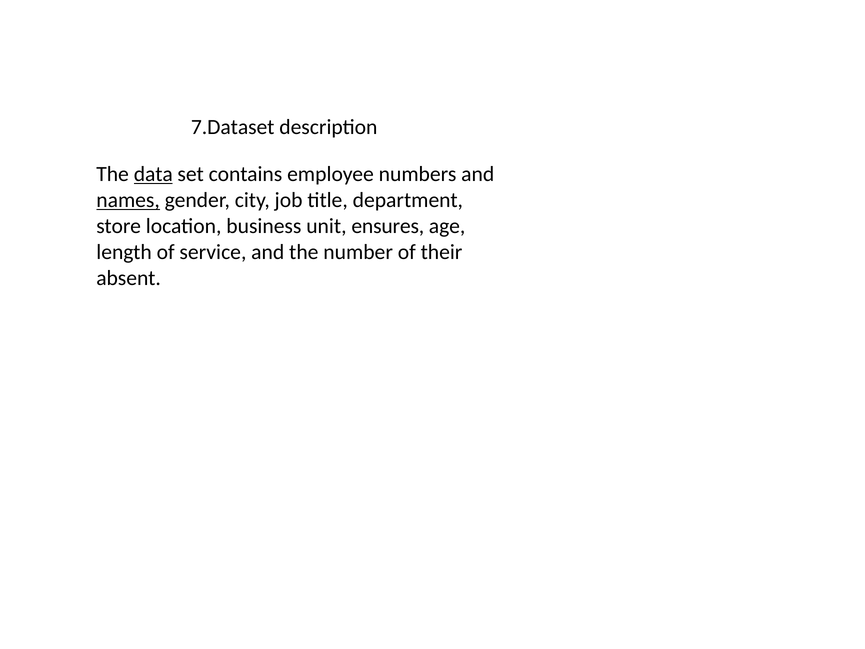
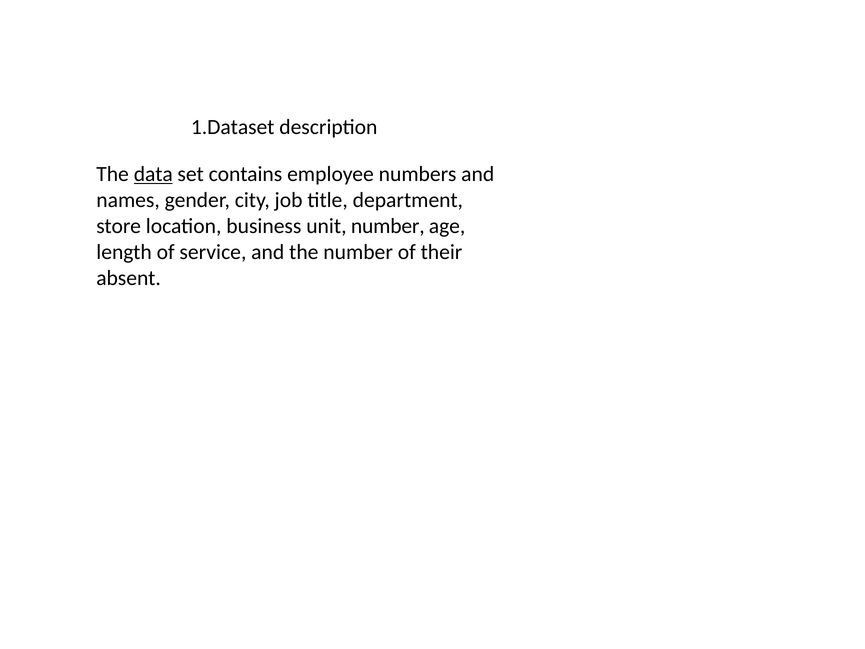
7.Dataset: 7.Dataset -> 1.Dataset
names underline: present -> none
unit ensures: ensures -> number
